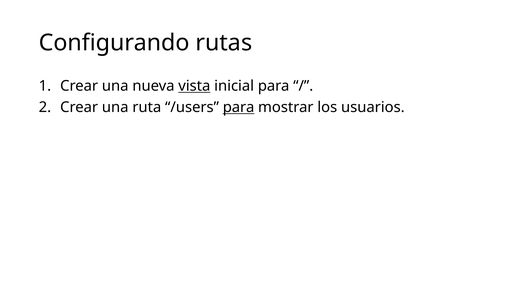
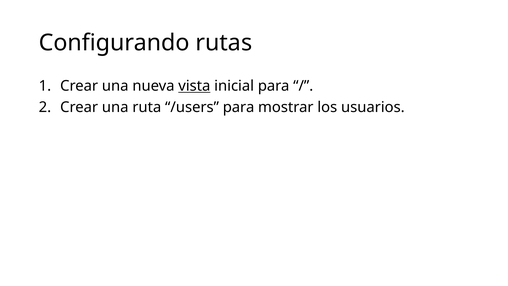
para at (239, 107) underline: present -> none
